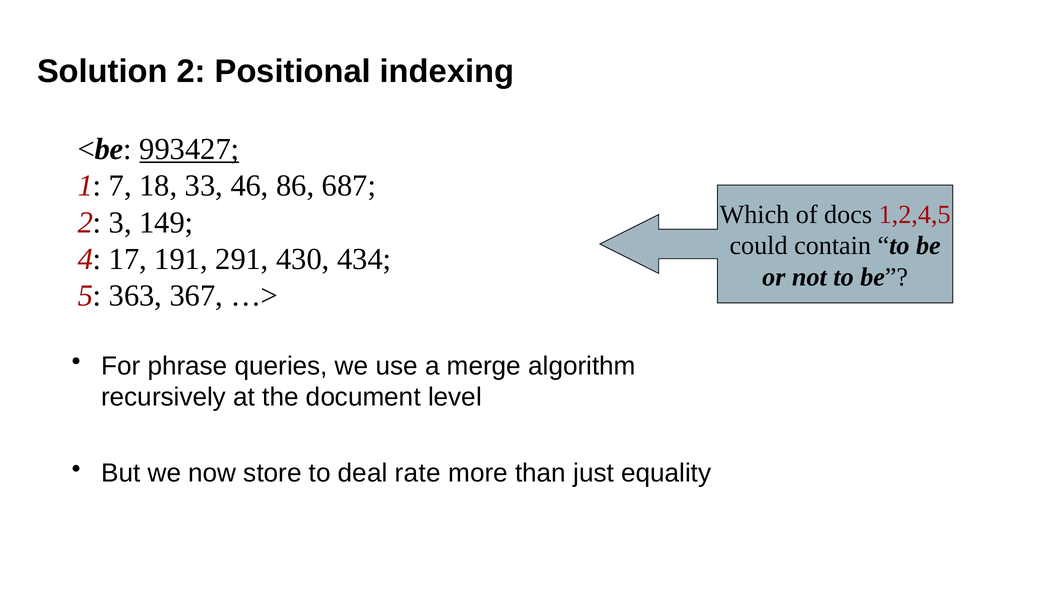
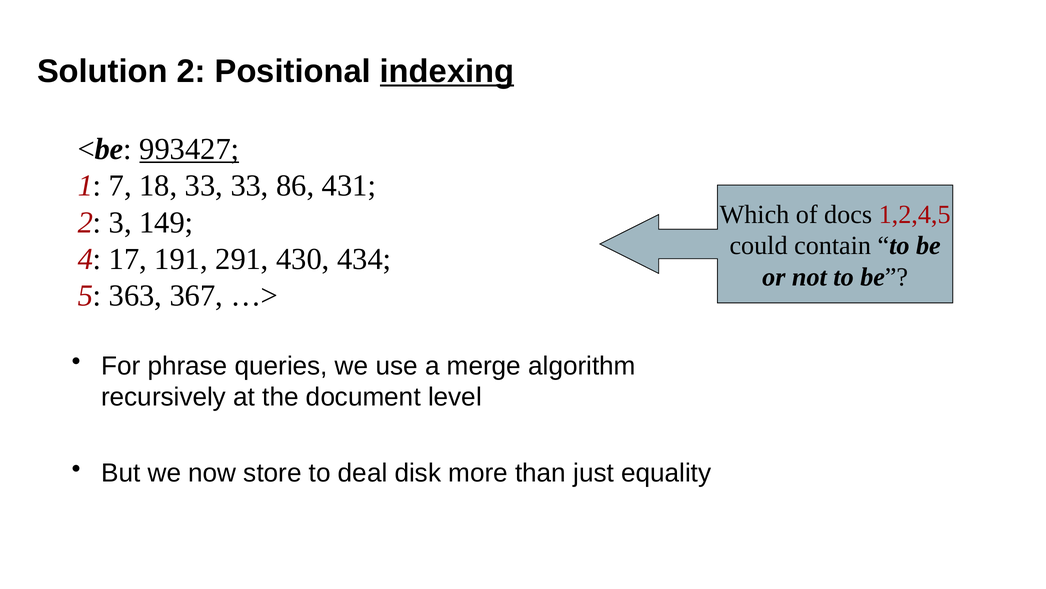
indexing underline: none -> present
33 46: 46 -> 33
687: 687 -> 431
rate: rate -> disk
